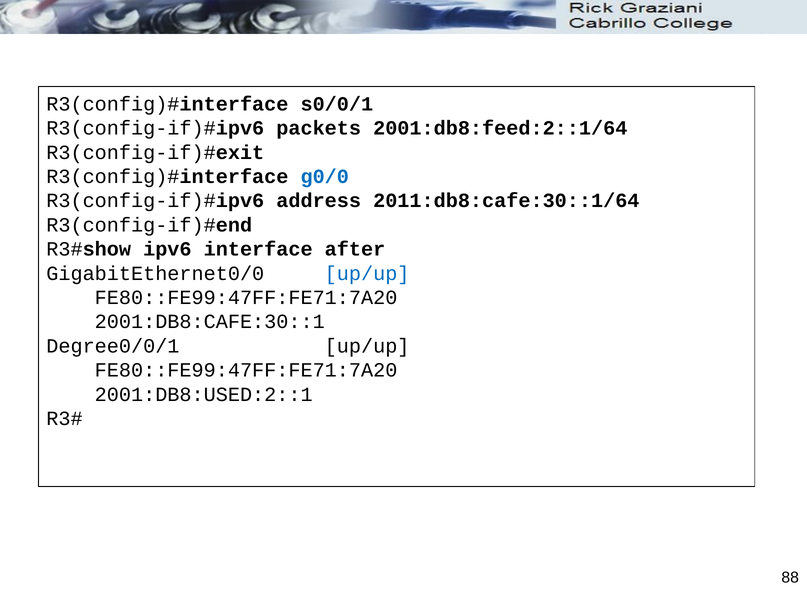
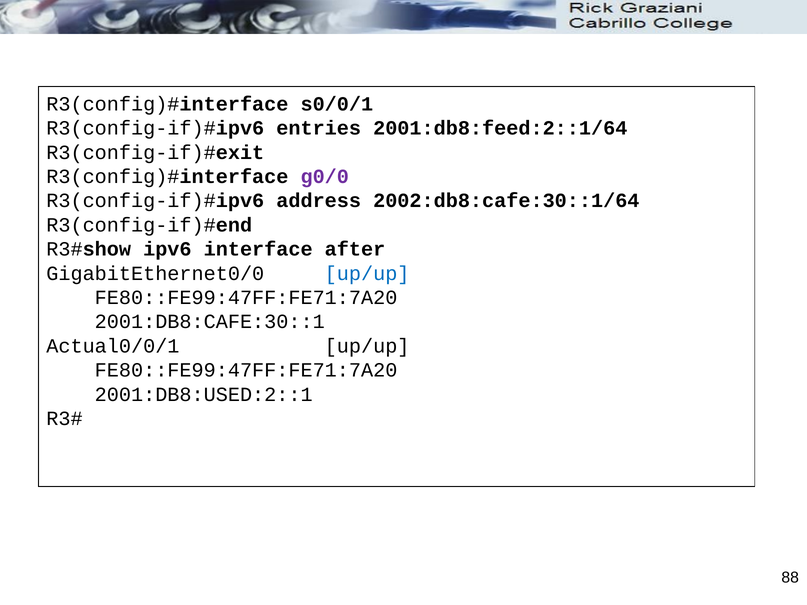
packets: packets -> entries
g0/0 colour: blue -> purple
2011:db8:cafe:30::1/64: 2011:db8:cafe:30::1/64 -> 2002:db8:cafe:30::1/64
Degree0/0/1: Degree0/0/1 -> Actual0/0/1
